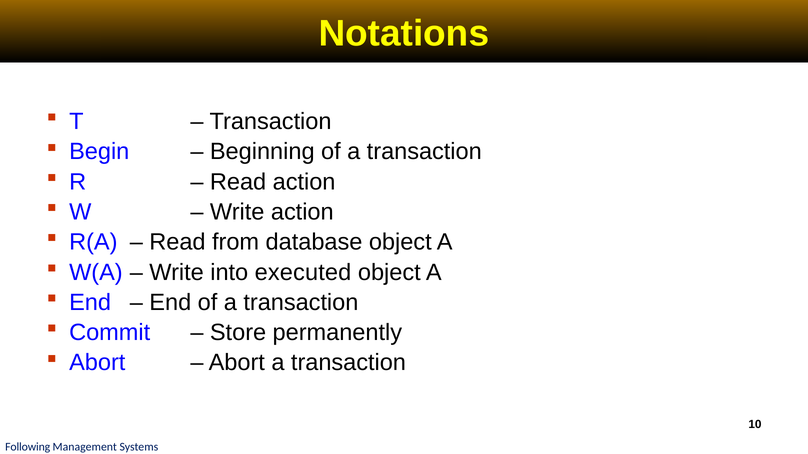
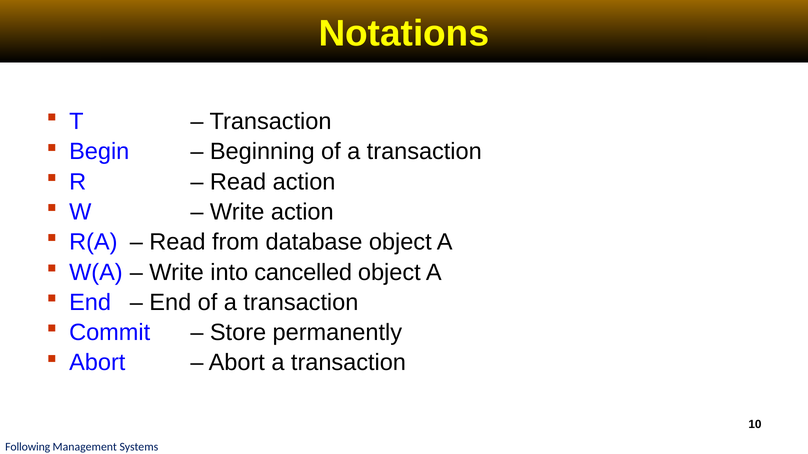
executed: executed -> cancelled
